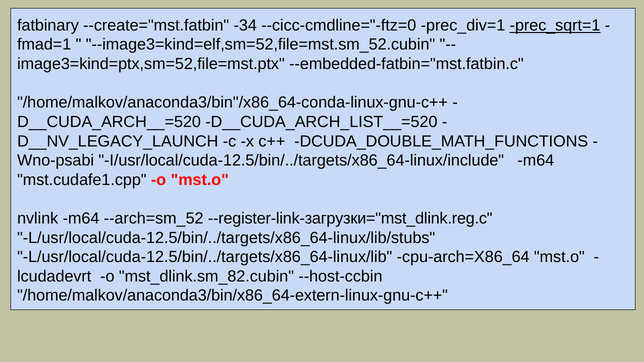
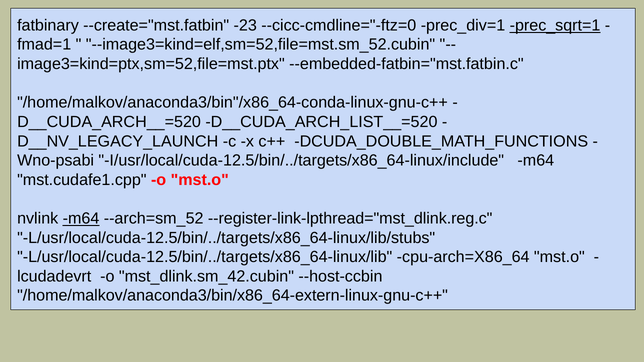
-34: -34 -> -23
m64 at (81, 219) underline: none -> present
--register-link-загрузки="mst_dlink.reg.c: --register-link-загрузки="mst_dlink.reg.c -> --register-link-lpthread="mst_dlink.reg.c
mst_dlink.sm_82.cubin: mst_dlink.sm_82.cubin -> mst_dlink.sm_42.cubin
